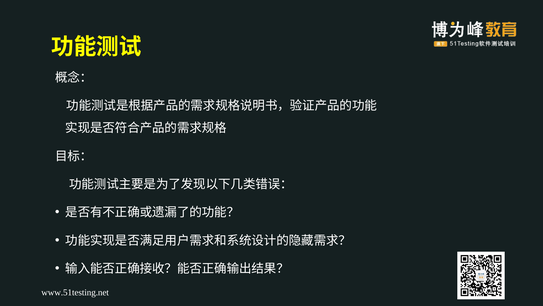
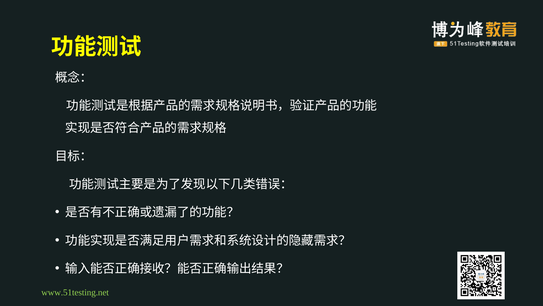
www.51testing.net colour: white -> light green
